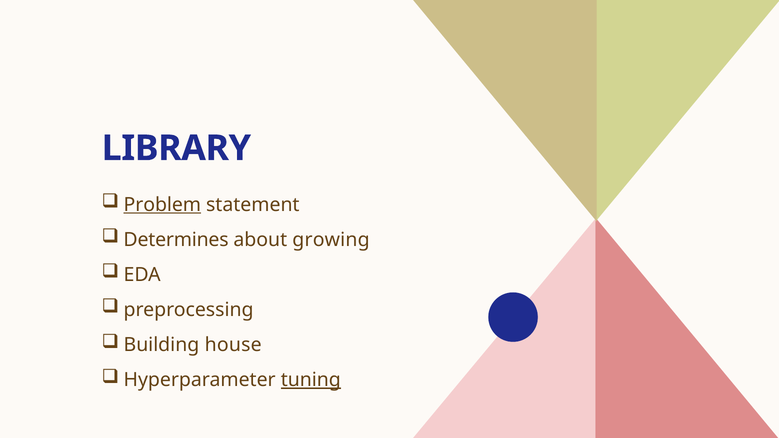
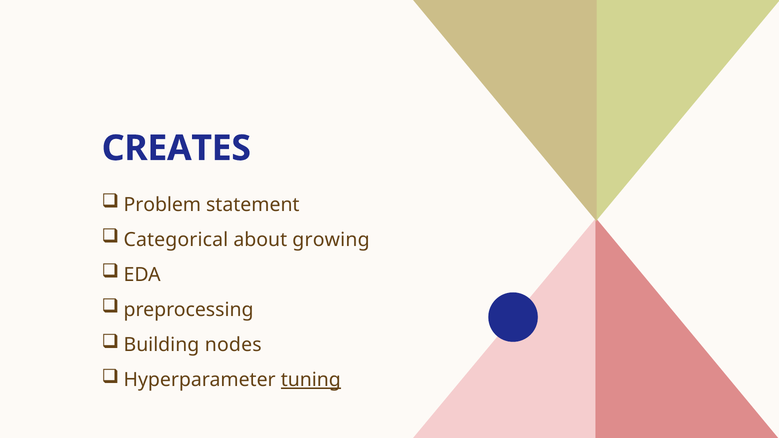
LIBRARY: LIBRARY -> CREATES
Problem underline: present -> none
Determines: Determines -> Categorical
house: house -> nodes
